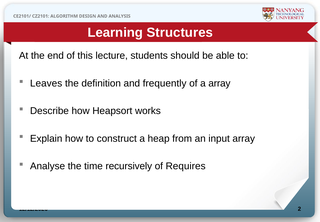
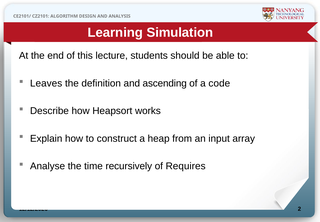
Structures: Structures -> Simulation
frequently: frequently -> ascending
a array: array -> code
